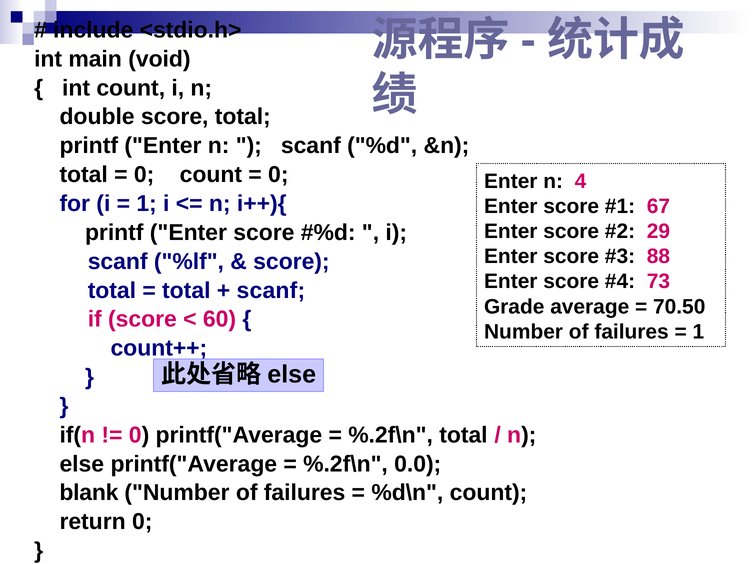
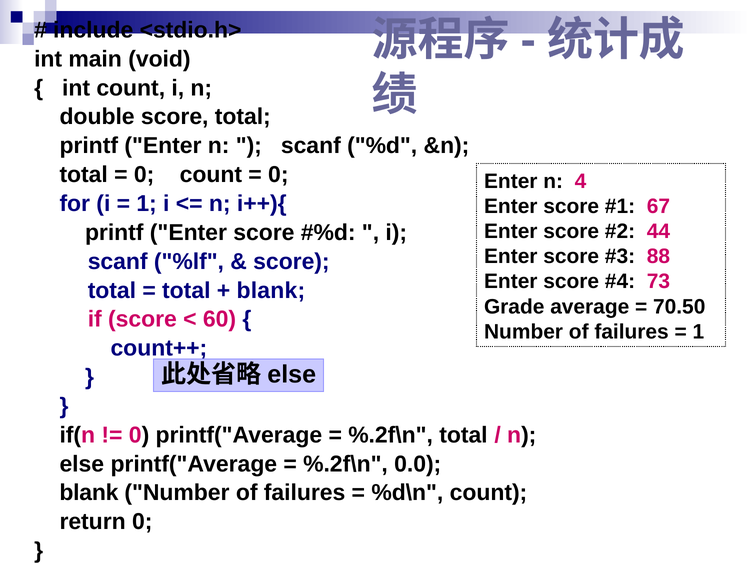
29: 29 -> 44
scanf at (271, 290): scanf -> blank
